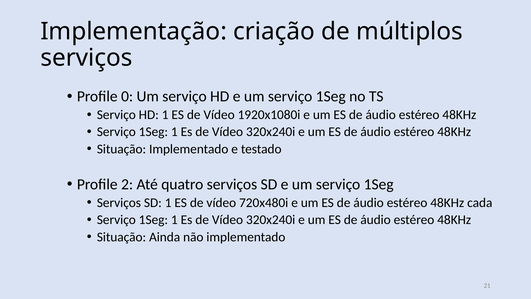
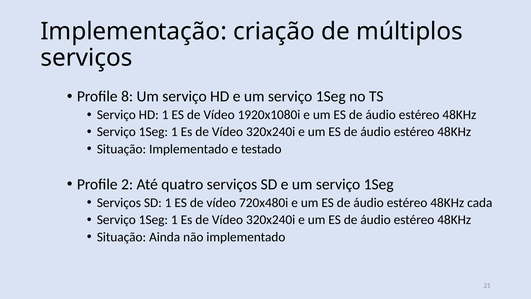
0: 0 -> 8
